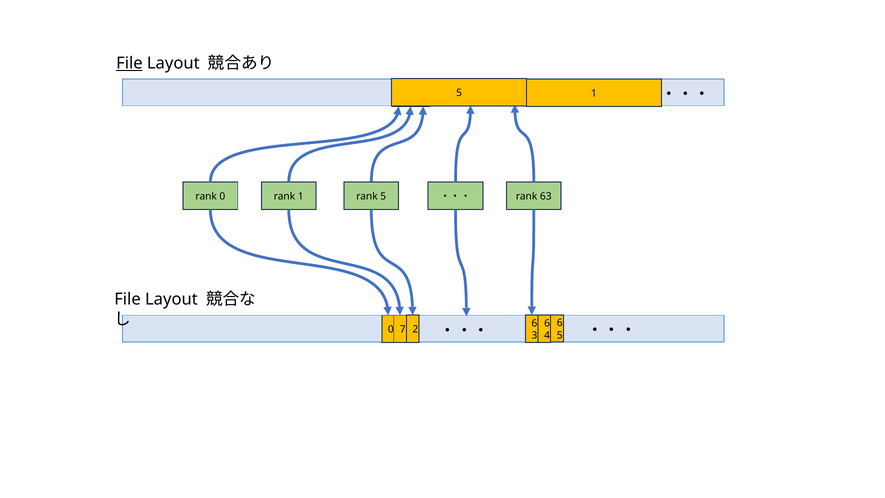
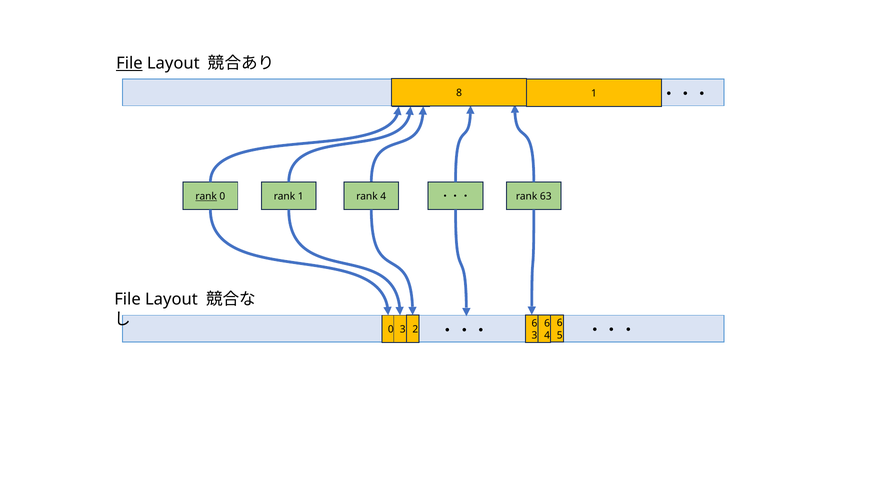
5 at (459, 93): 5 -> 8
rank at (206, 196) underline: none -> present
rank 5: 5 -> 4
0 7: 7 -> 3
